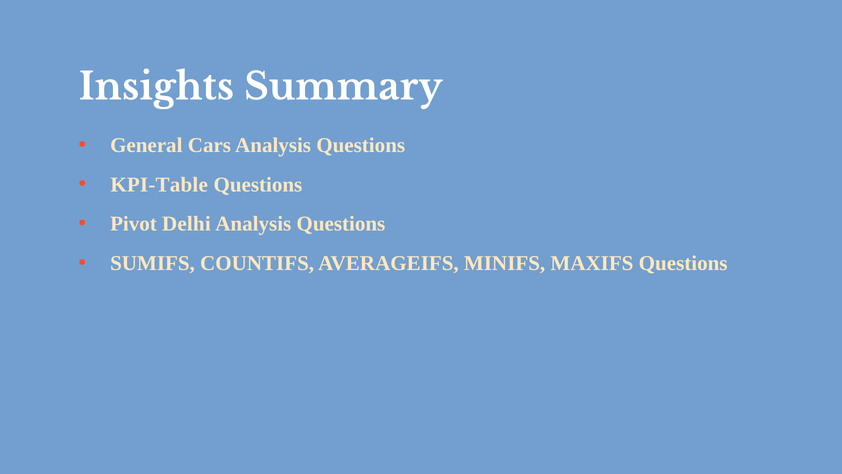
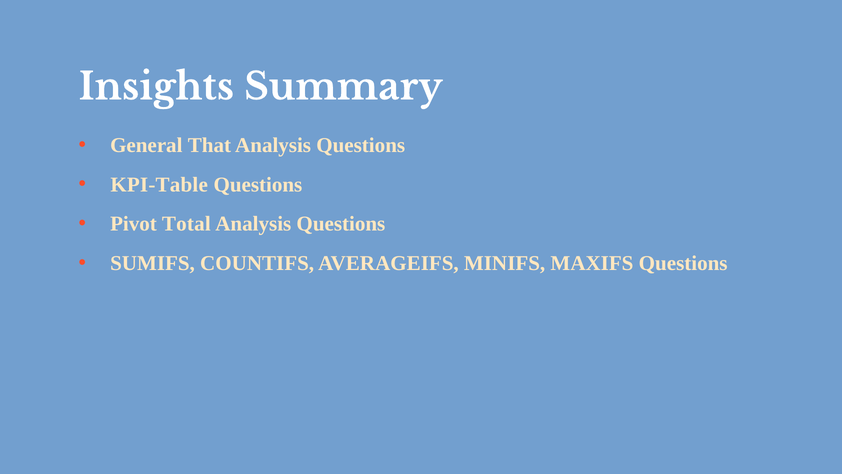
Cars: Cars -> That
Delhi: Delhi -> Total
